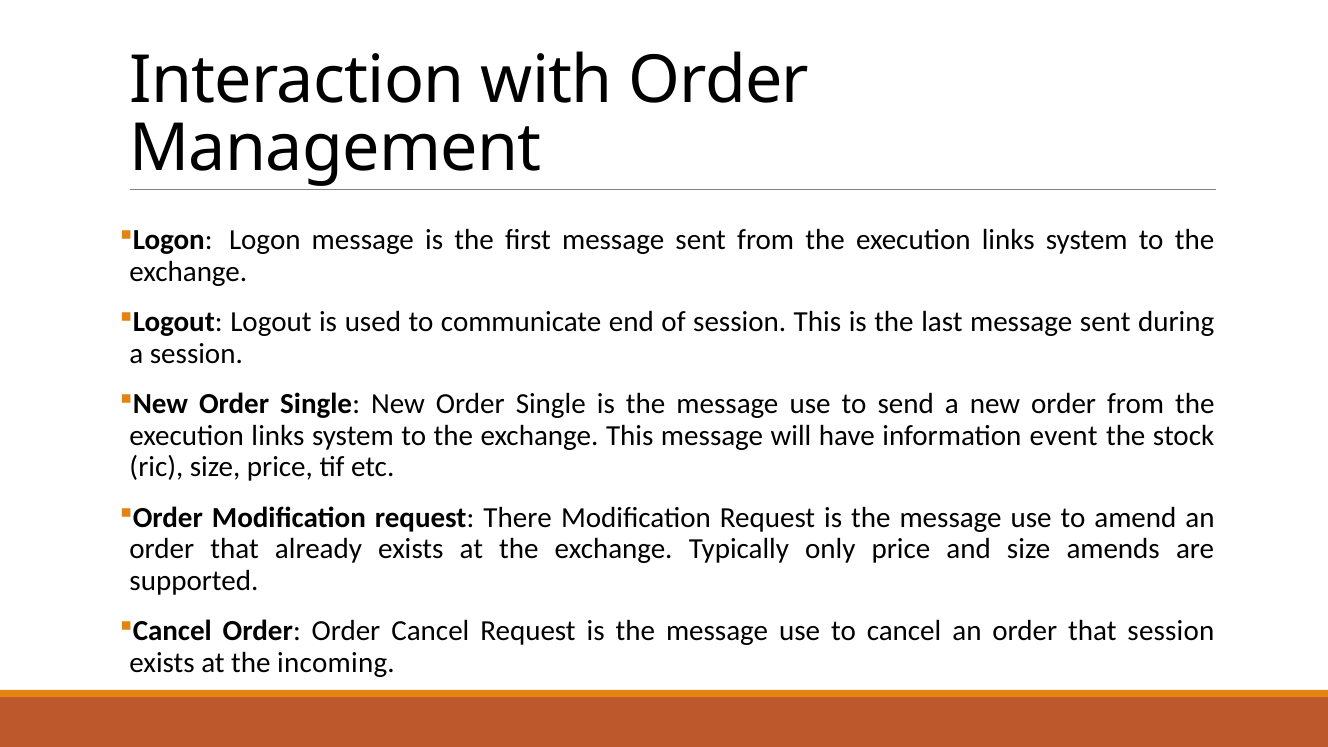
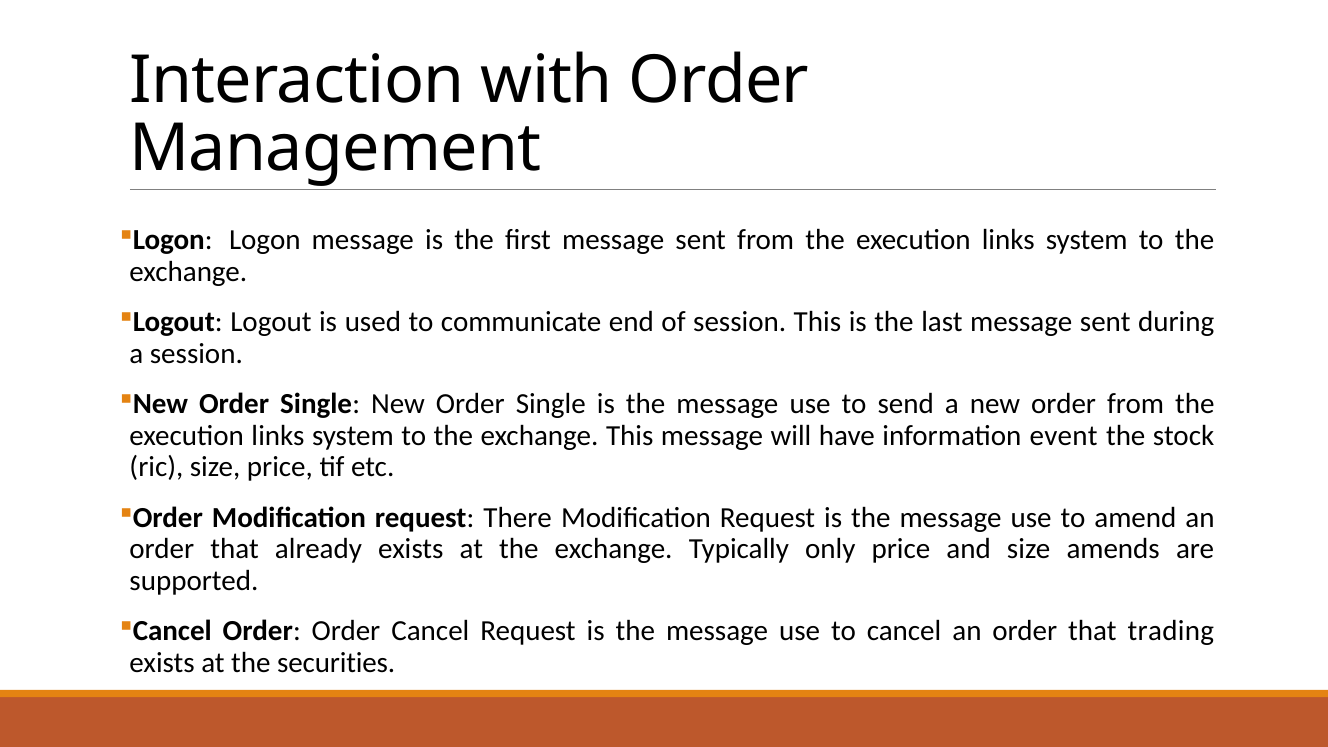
that session: session -> trading
incoming: incoming -> securities
